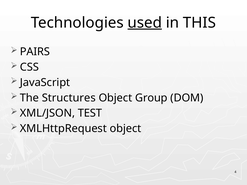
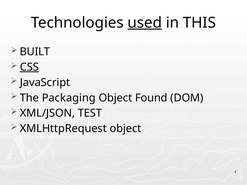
PAIRS: PAIRS -> BUILT
CSS underline: none -> present
Structures: Structures -> Packaging
Group: Group -> Found
